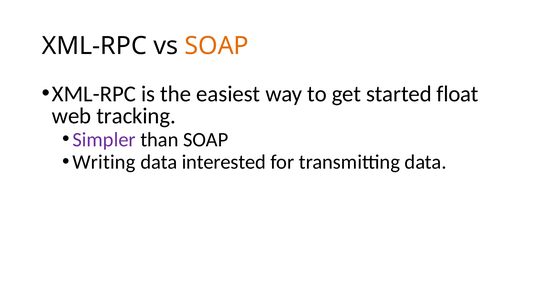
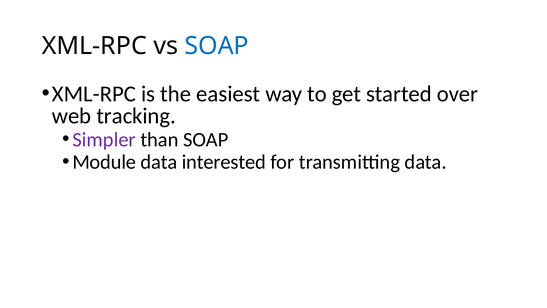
SOAP at (217, 46) colour: orange -> blue
float: float -> over
Writing: Writing -> Module
